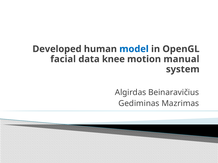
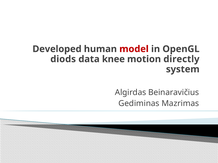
model colour: blue -> red
facial: facial -> diods
manual: manual -> directly
